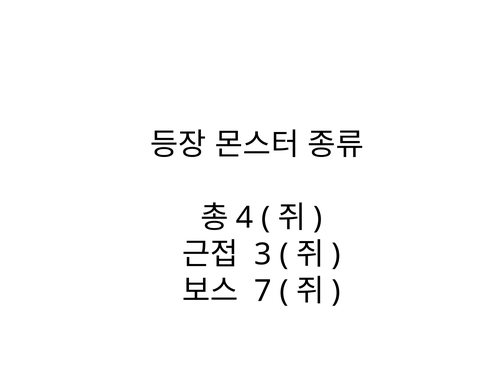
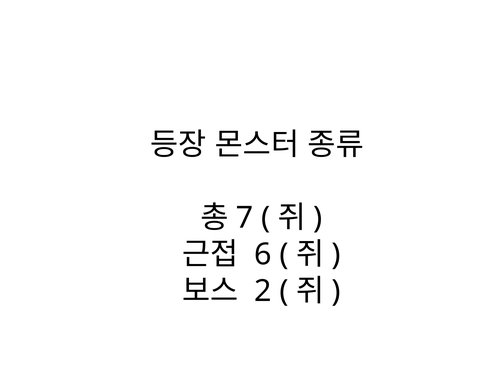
4: 4 -> 7
3: 3 -> 6
7: 7 -> 2
